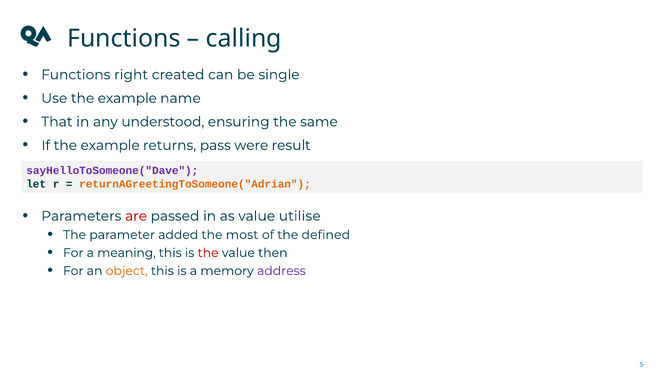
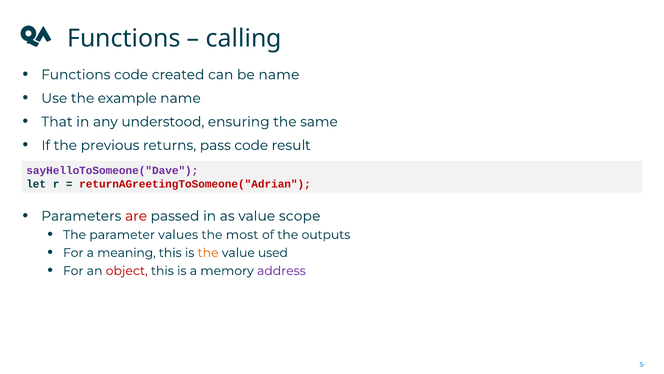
Functions right: right -> code
be single: single -> name
If the example: example -> previous
pass were: were -> code
returnAGreetingToSomeone("Adrian colour: orange -> red
utilise: utilise -> scope
added: added -> values
defined: defined -> outputs
the at (208, 252) colour: red -> orange
then: then -> used
object colour: orange -> red
